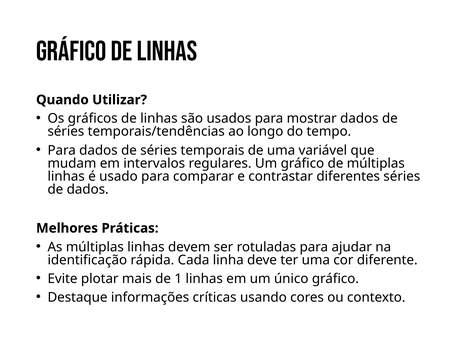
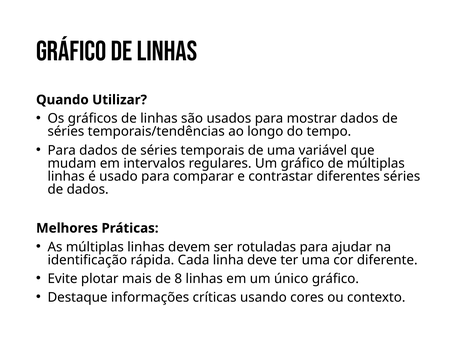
1: 1 -> 8
